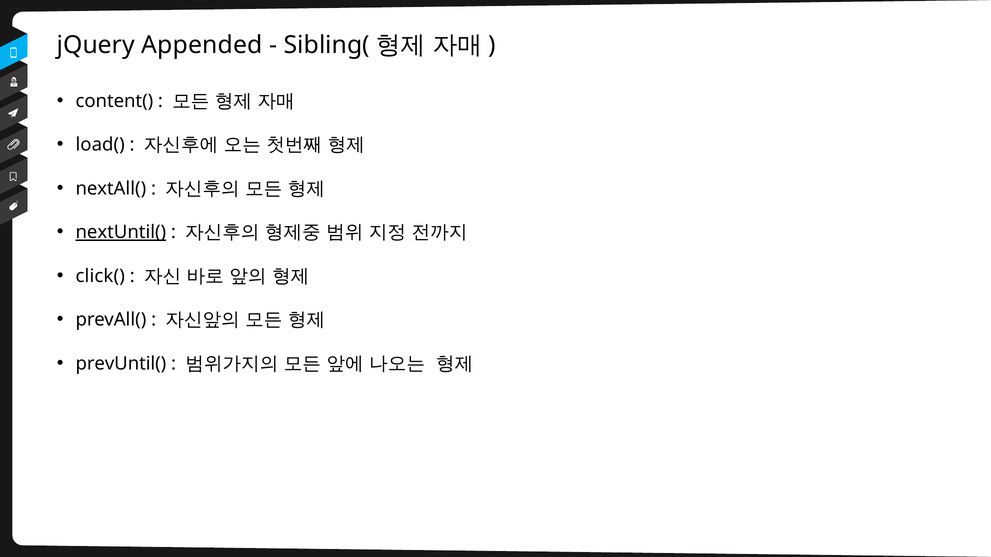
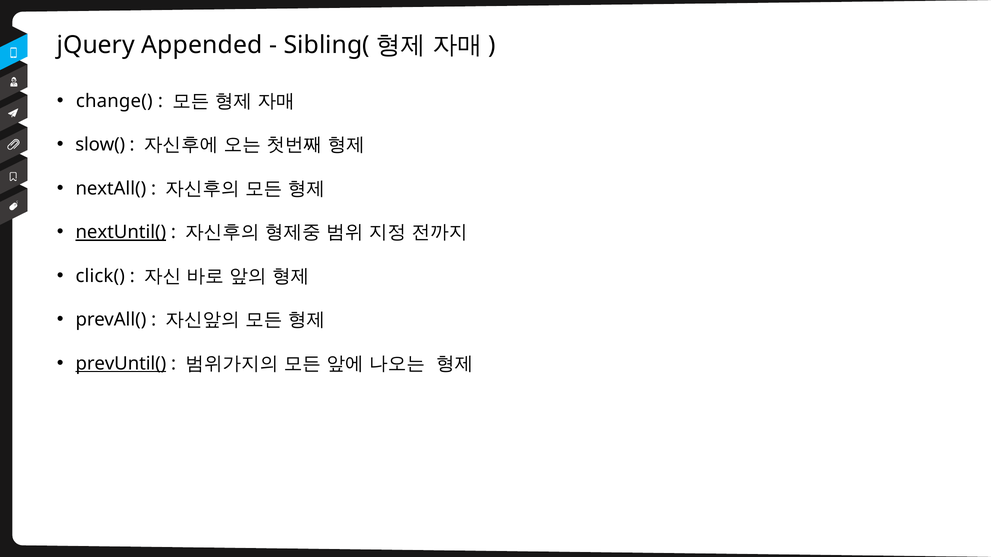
content(: content( -> change(
load(: load( -> slow(
prevUntil( underline: none -> present
